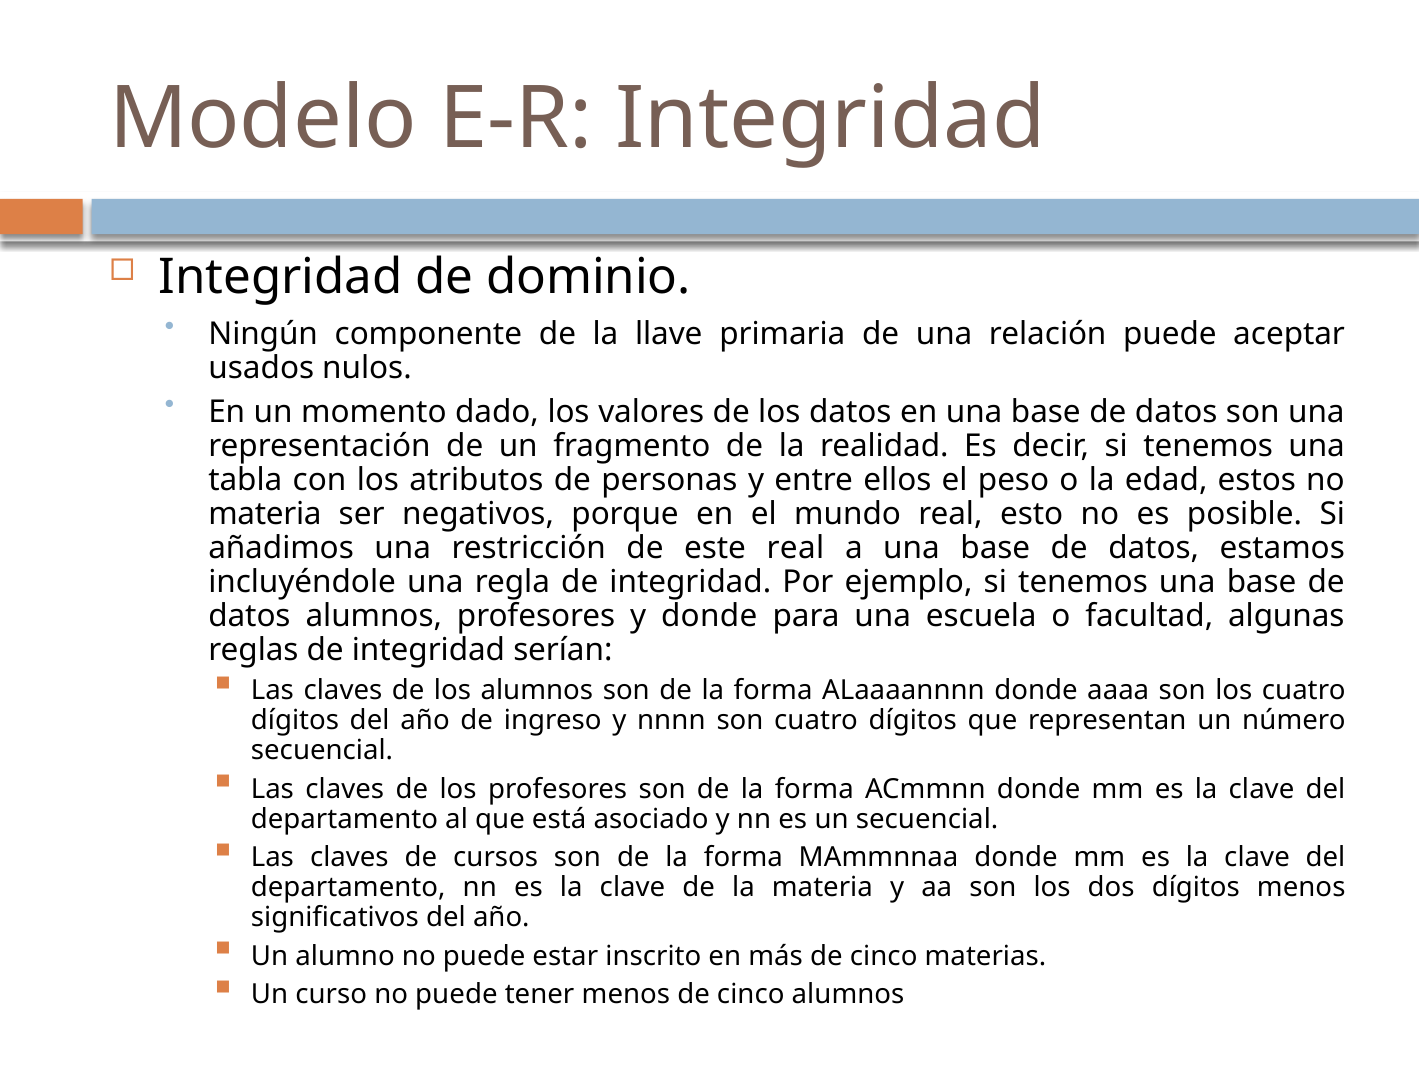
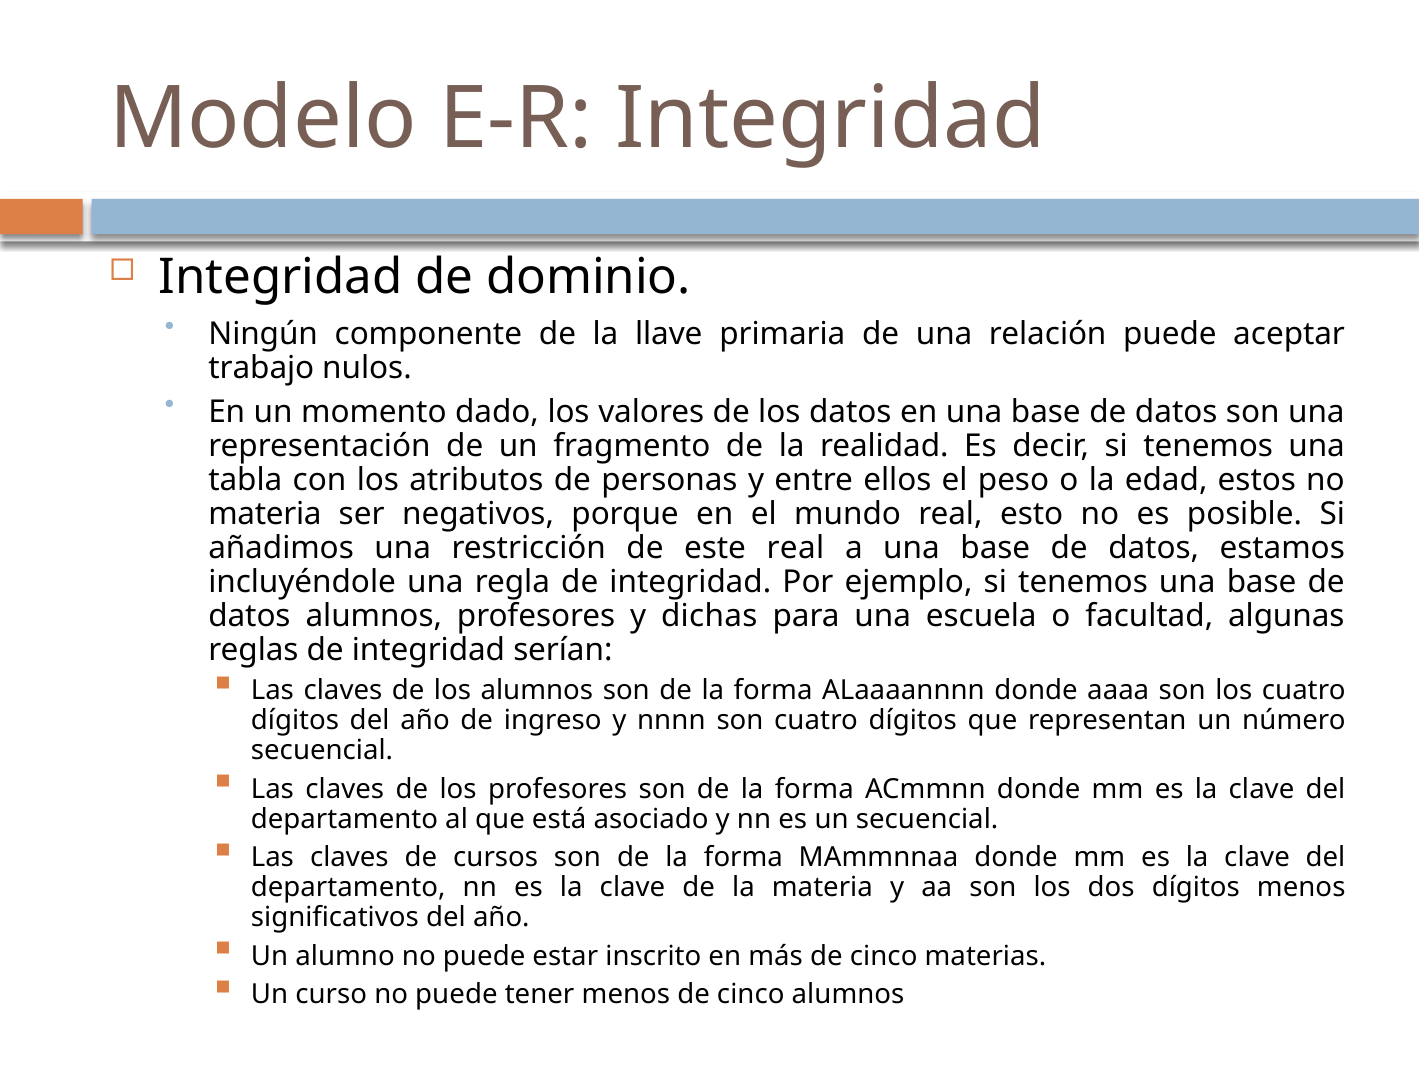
usados: usados -> trabajo
y donde: donde -> dichas
